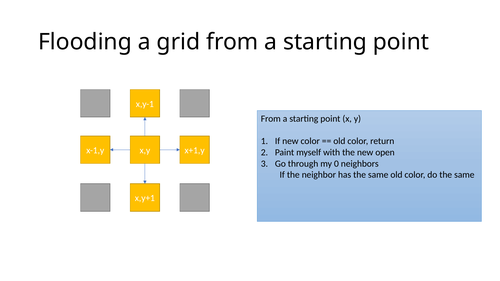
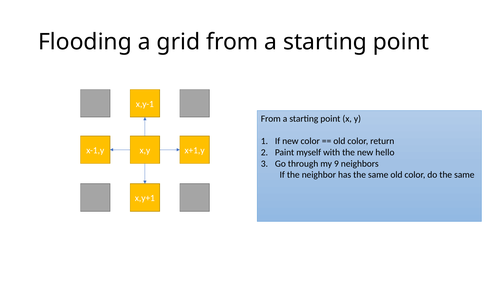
open: open -> hello
0: 0 -> 9
